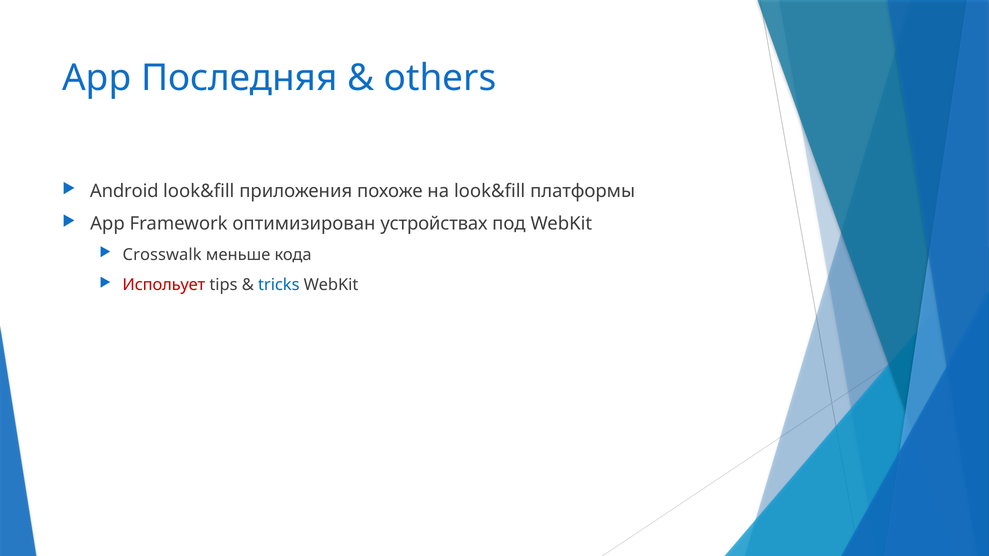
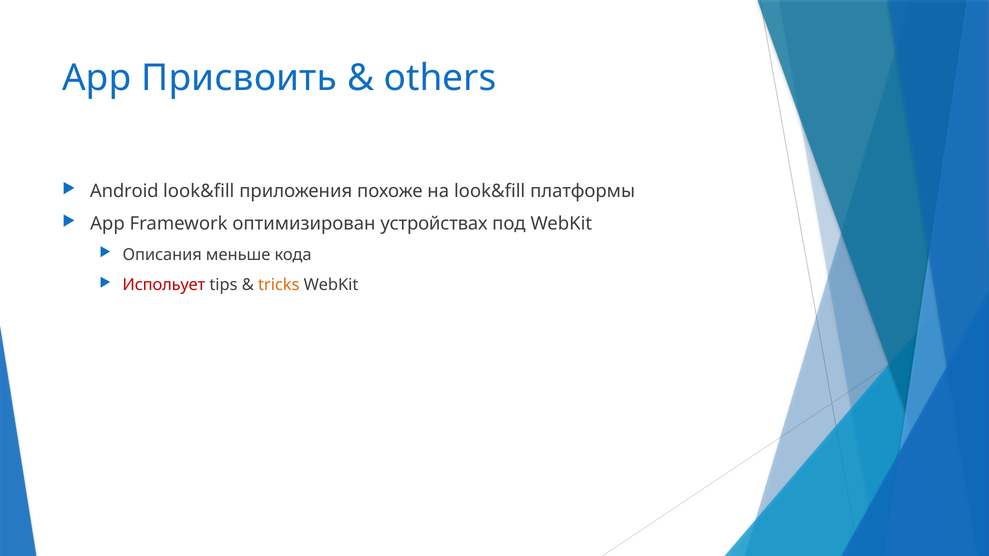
Последняя: Последняя -> Присвоить
Crosswalk: Crosswalk -> Описания
tricks colour: blue -> orange
